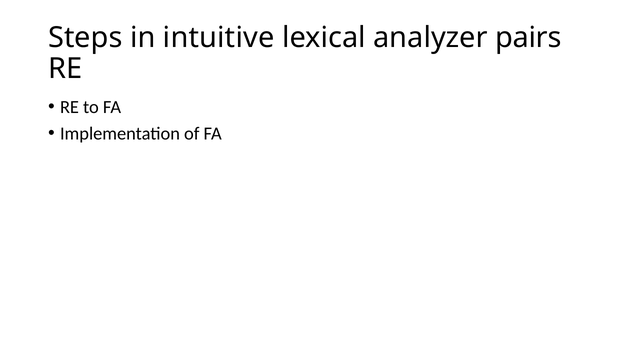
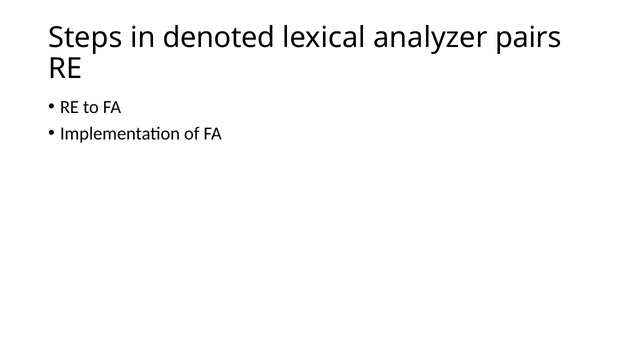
intuitive: intuitive -> denoted
